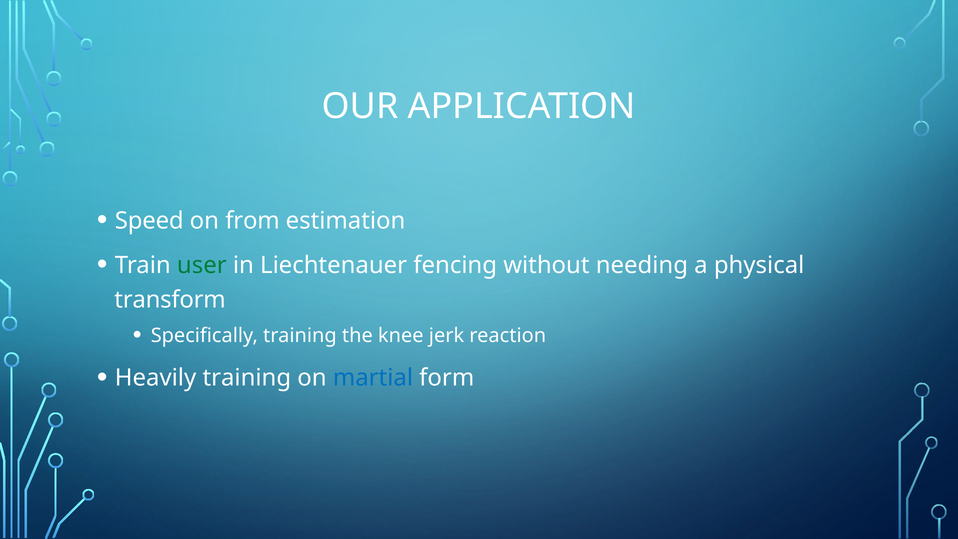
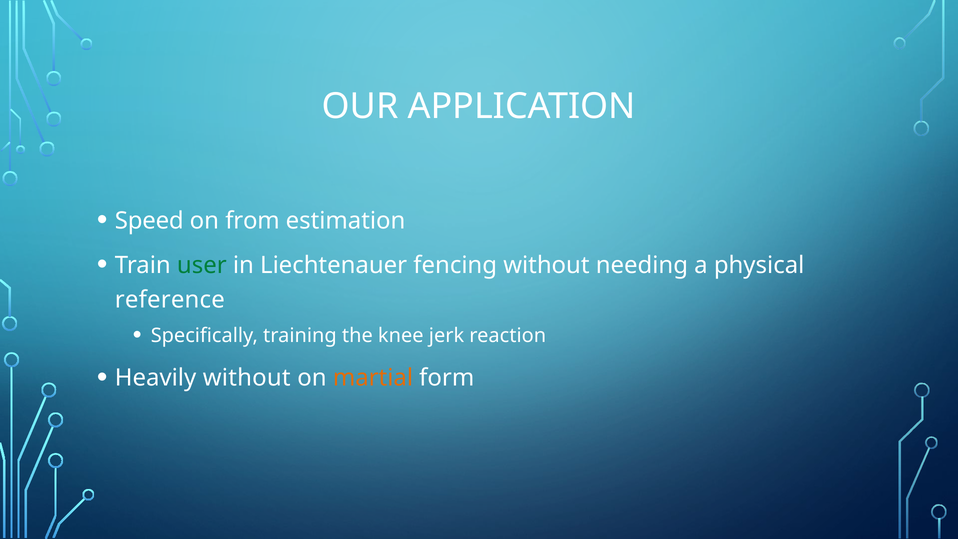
transform: transform -> reference
Heavily training: training -> without
martial colour: blue -> orange
